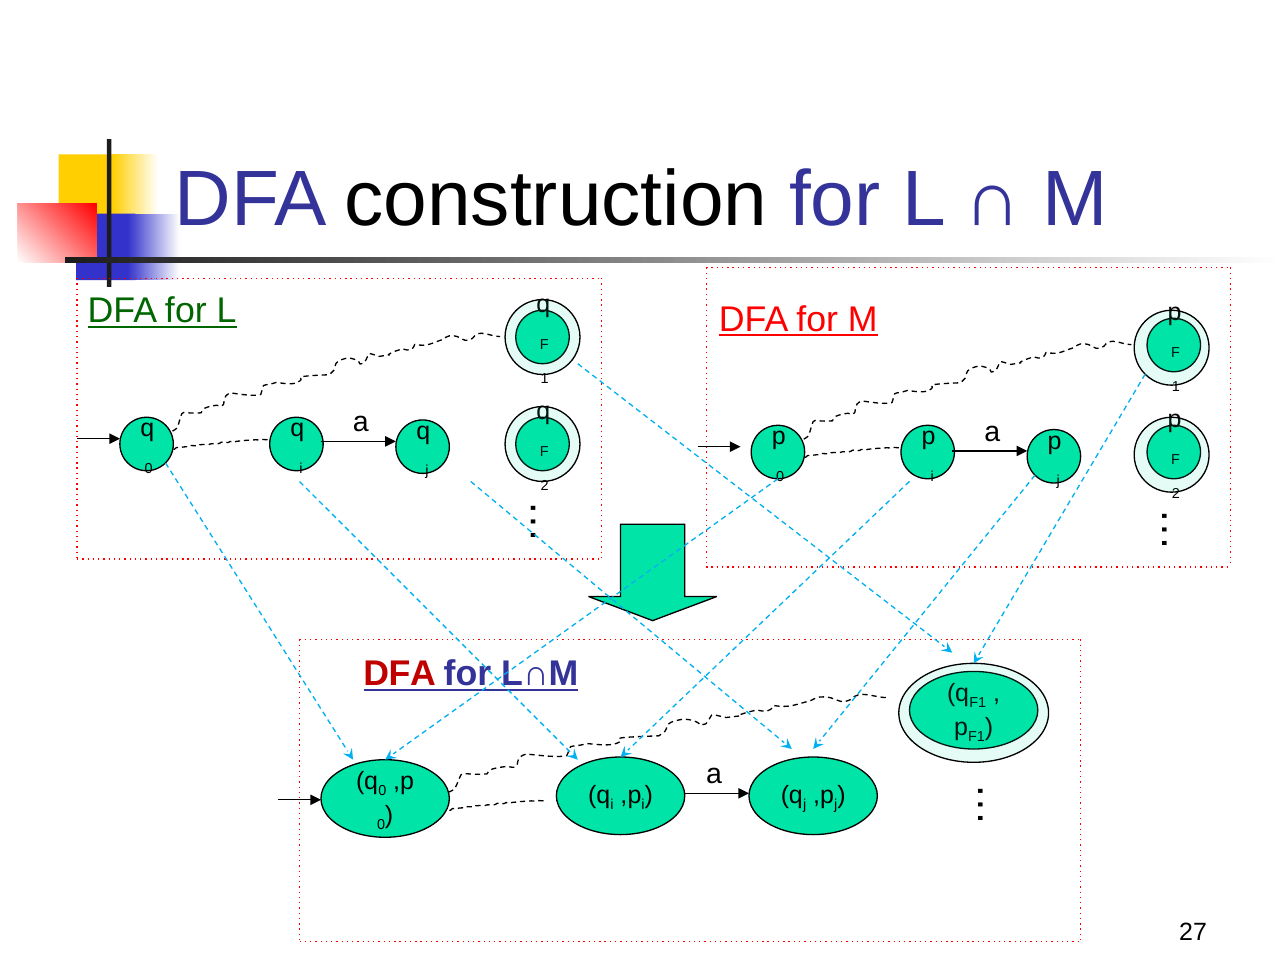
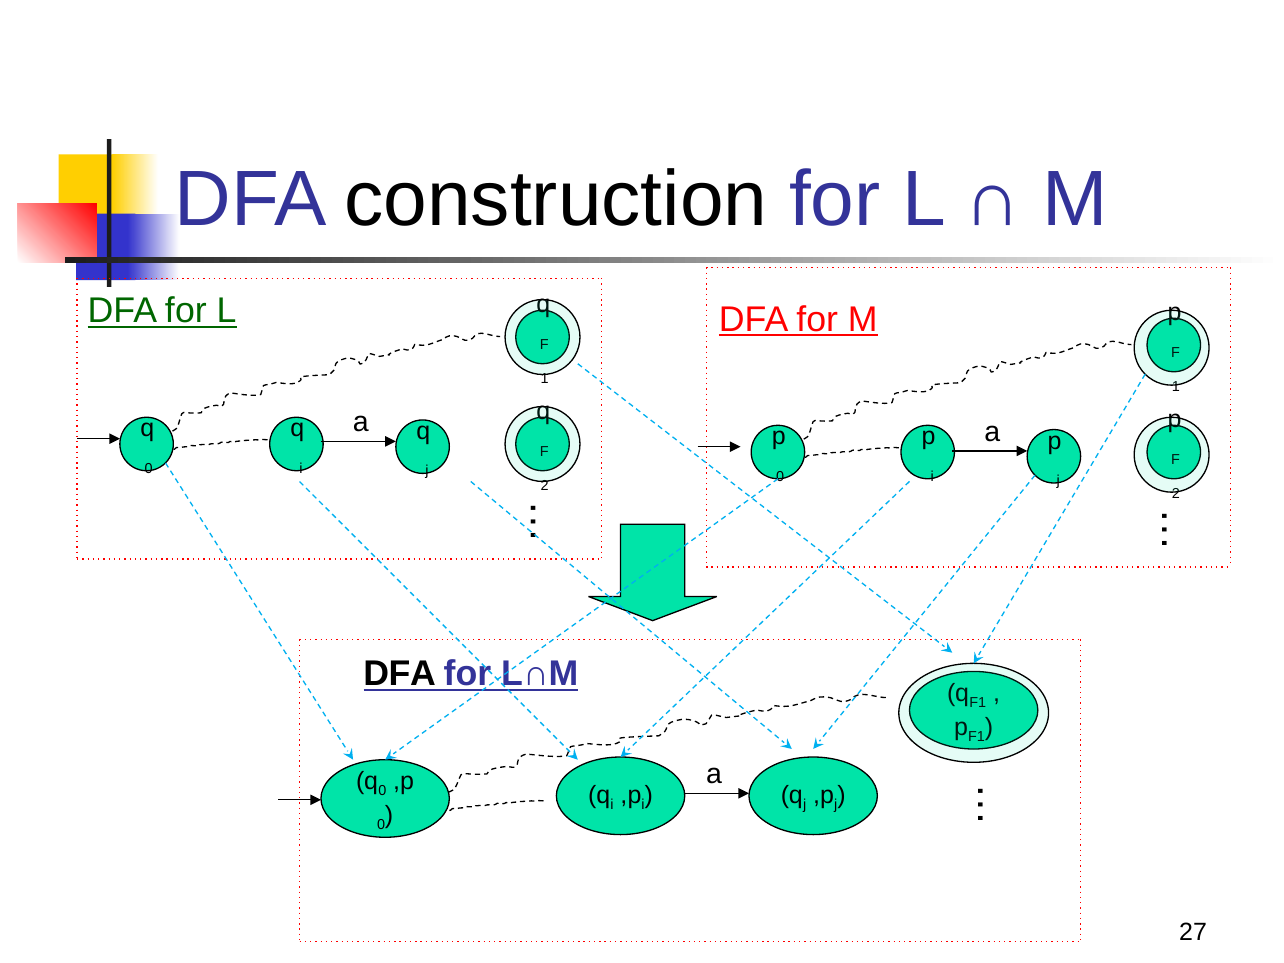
DFA at (400, 674) colour: red -> black
